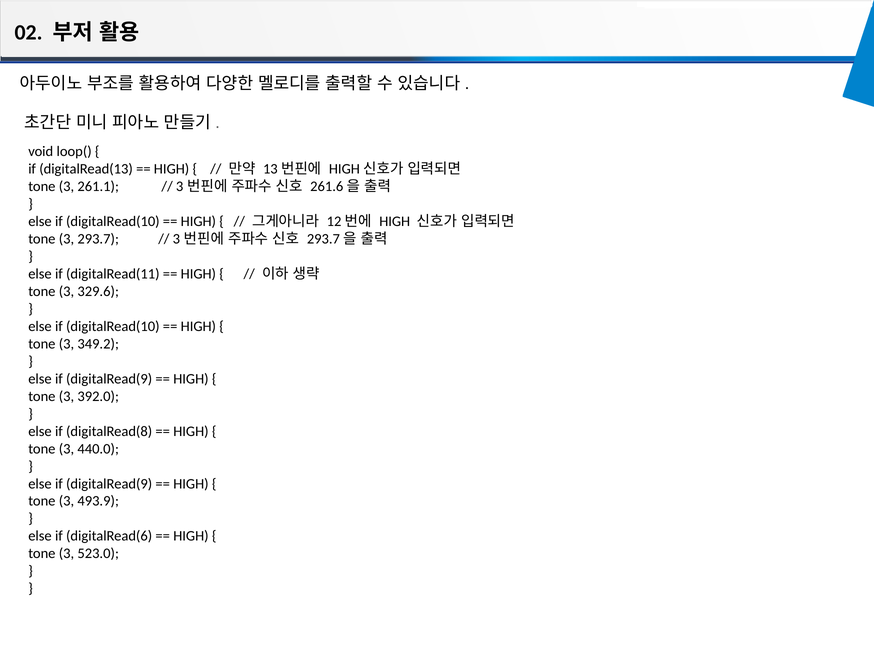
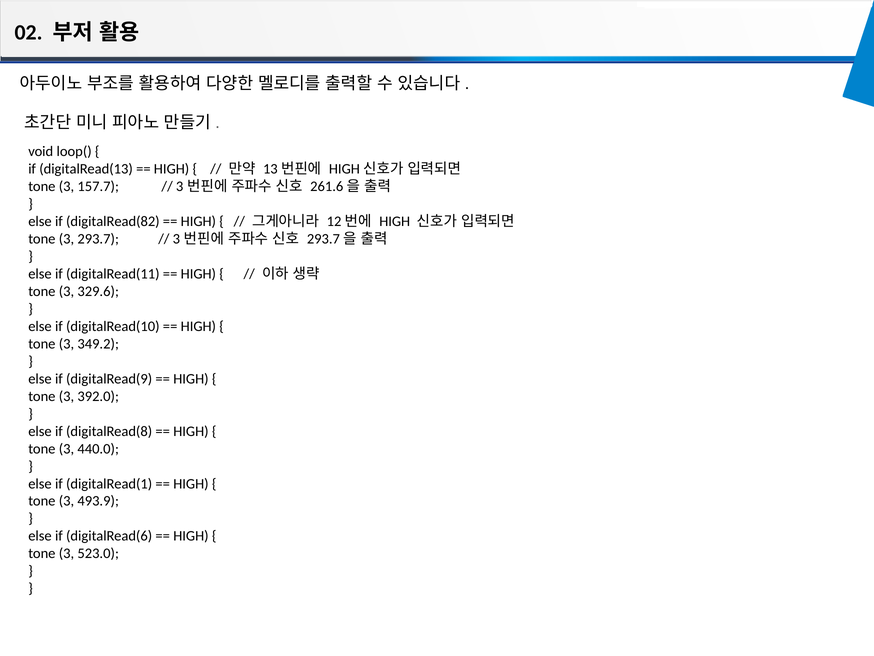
261.1: 261.1 -> 157.7
digitalRead(10 at (113, 221): digitalRead(10 -> digitalRead(82
digitalRead(9 at (109, 483): digitalRead(9 -> digitalRead(1
